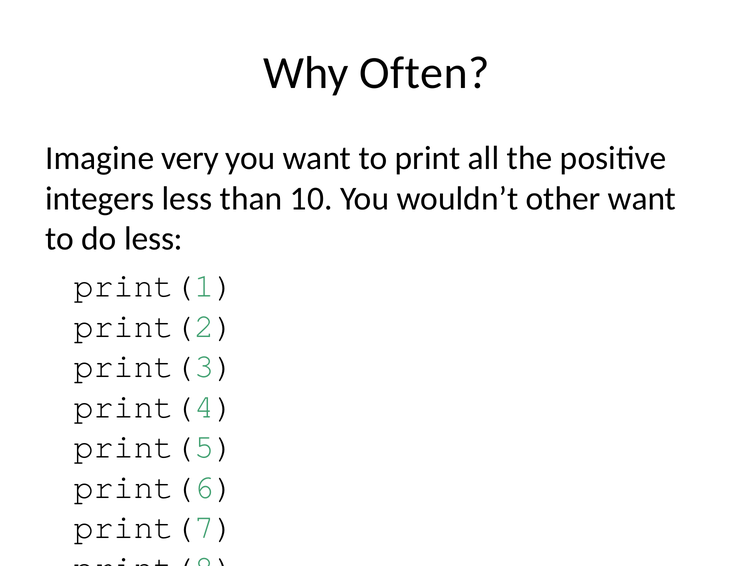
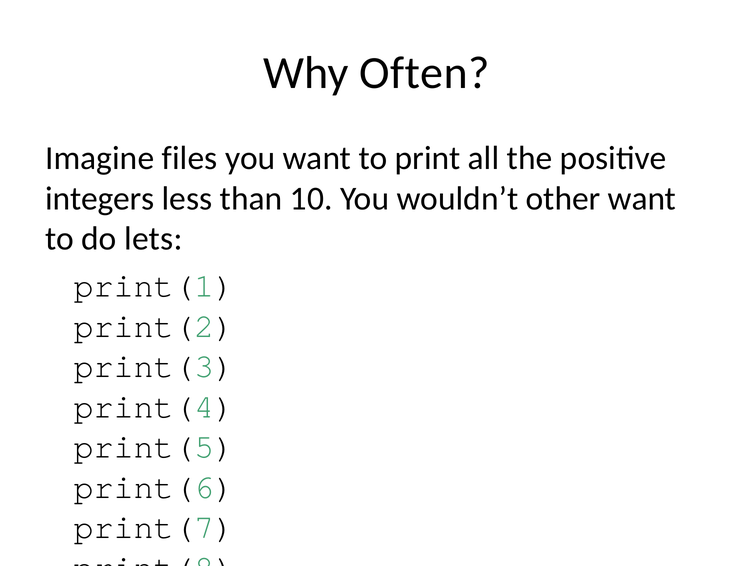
very: very -> files
do less: less -> lets
